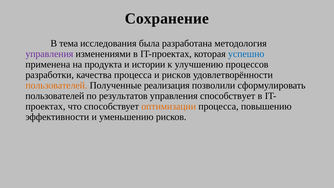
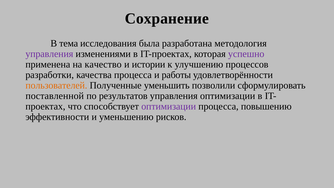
успешно colour: blue -> purple
продукта: продукта -> качество
и рисков: рисков -> работы
реализация: реализация -> уменьшить
пользователей at (55, 96): пользователей -> поставленной
управления способствует: способствует -> оптимизации
оптимизации at (169, 106) colour: orange -> purple
